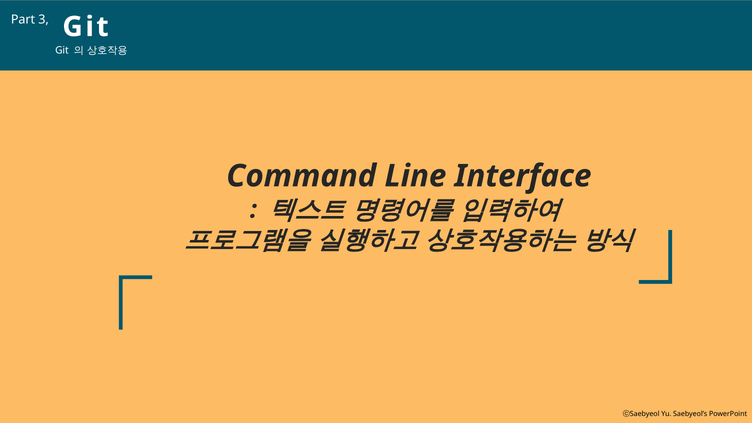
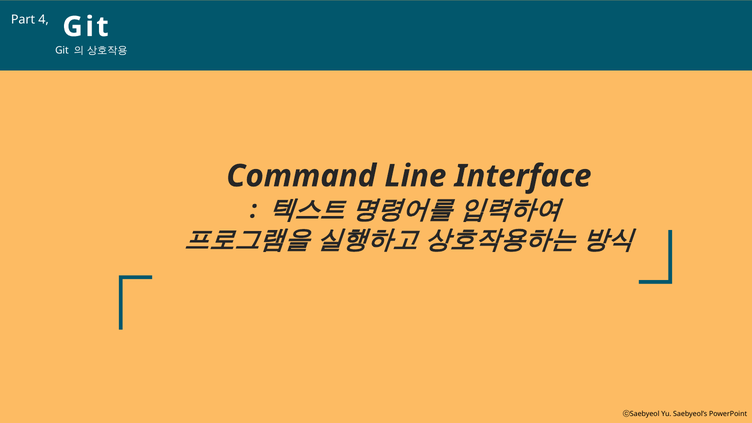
3: 3 -> 4
